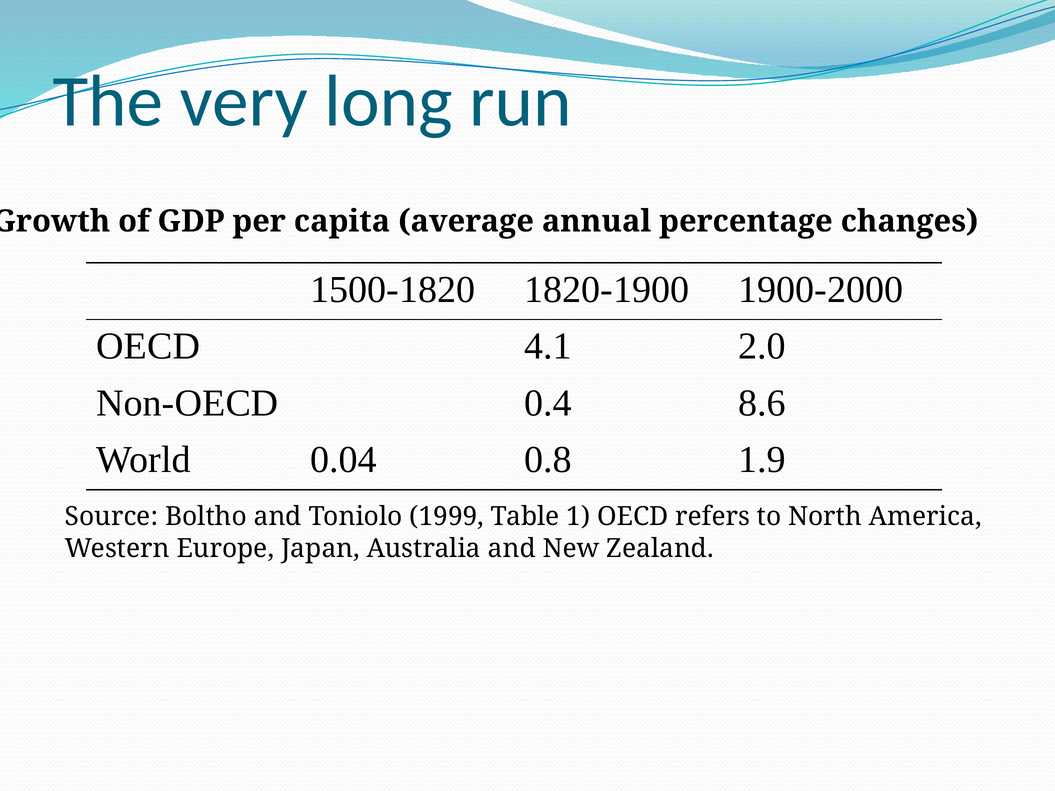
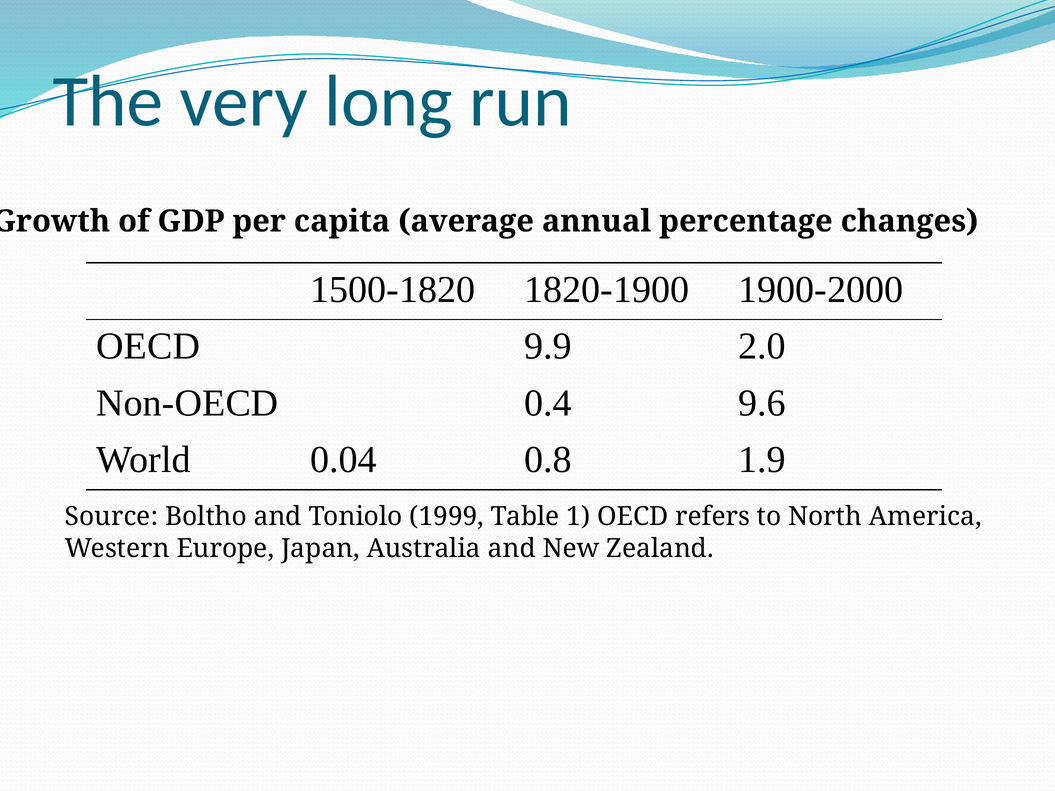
4.1: 4.1 -> 9.9
8.6: 8.6 -> 9.6
